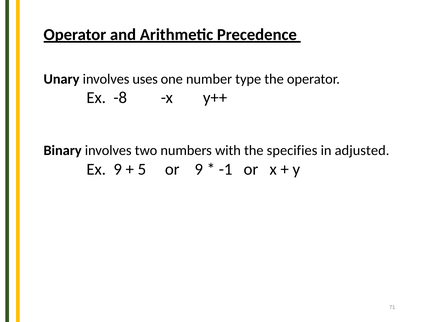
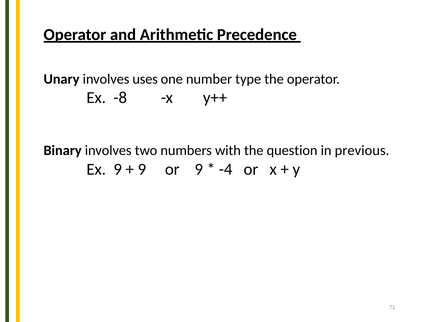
specifies: specifies -> question
adjusted: adjusted -> previous
5 at (142, 169): 5 -> 9
-1: -1 -> -4
